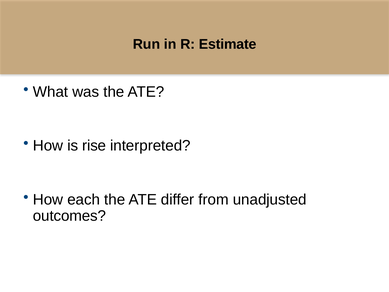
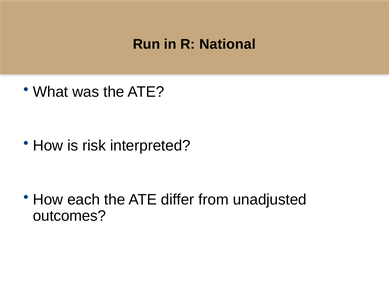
Estimate: Estimate -> National
rise: rise -> risk
